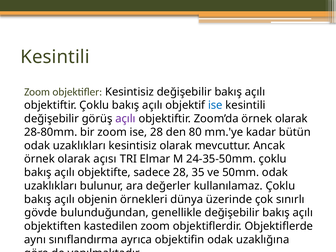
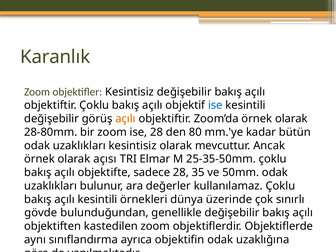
Kesintili at (55, 57): Kesintili -> Karanlık
açılı at (125, 119) colour: purple -> orange
24-35-50mm: 24-35-50mm -> 25-35-50mm
açılı objenin: objenin -> kesintili
